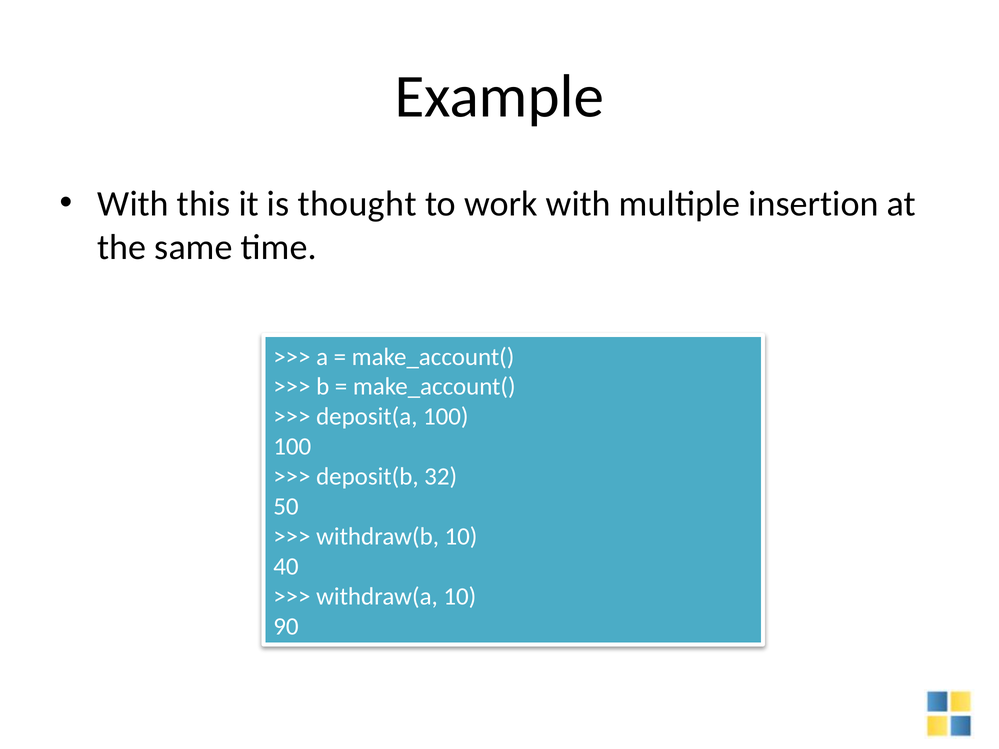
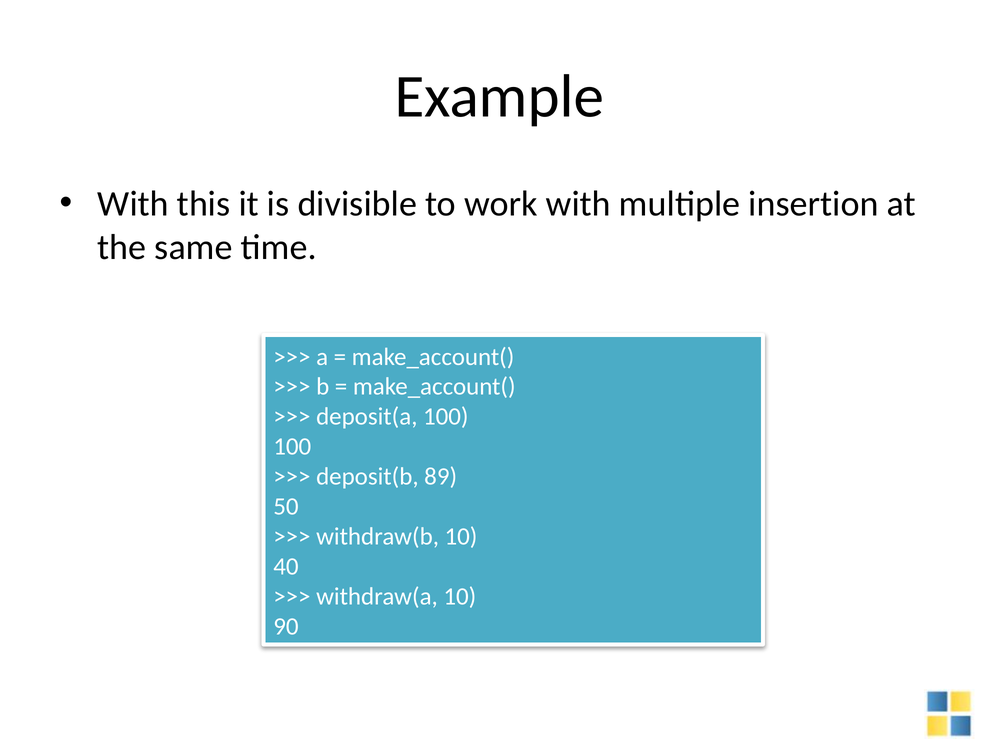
thought: thought -> divisible
32: 32 -> 89
